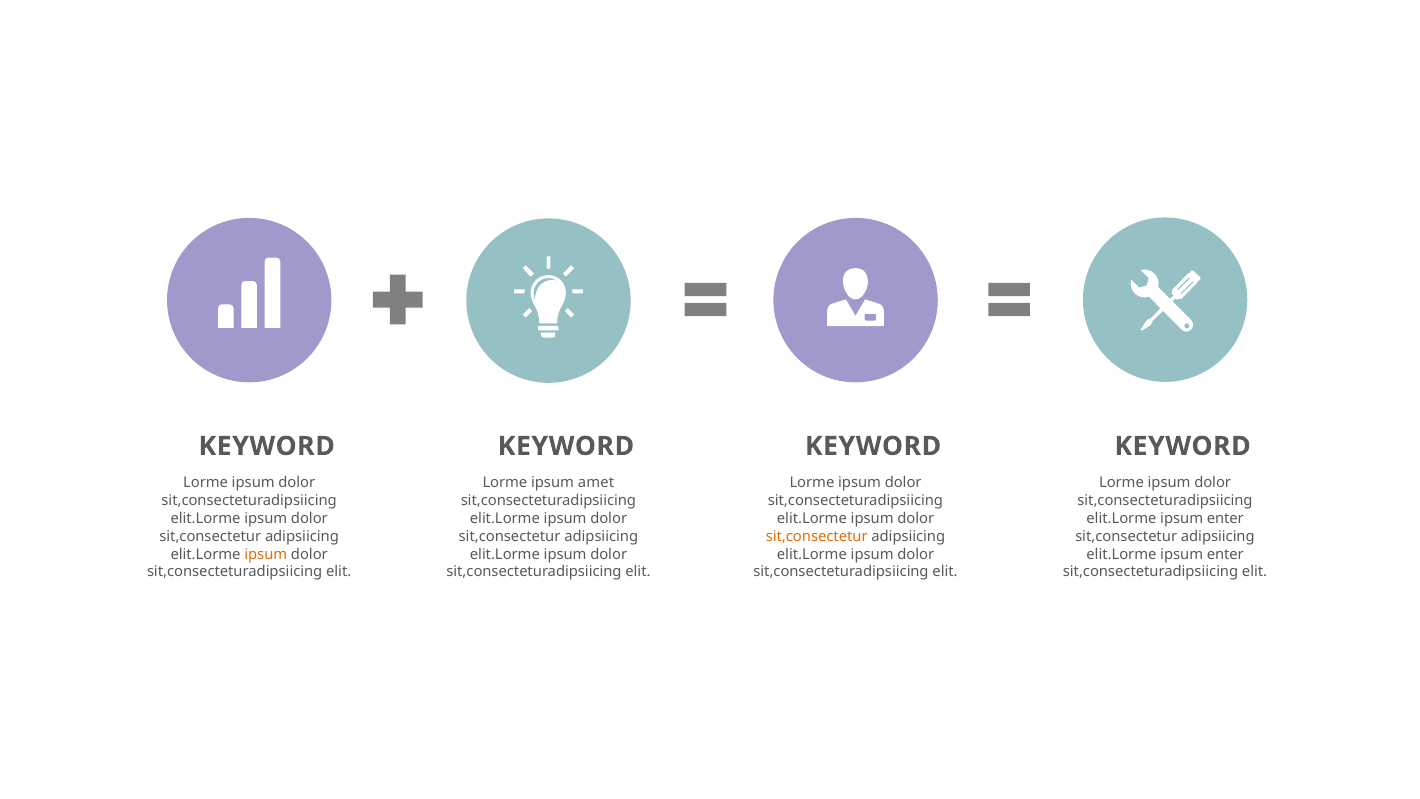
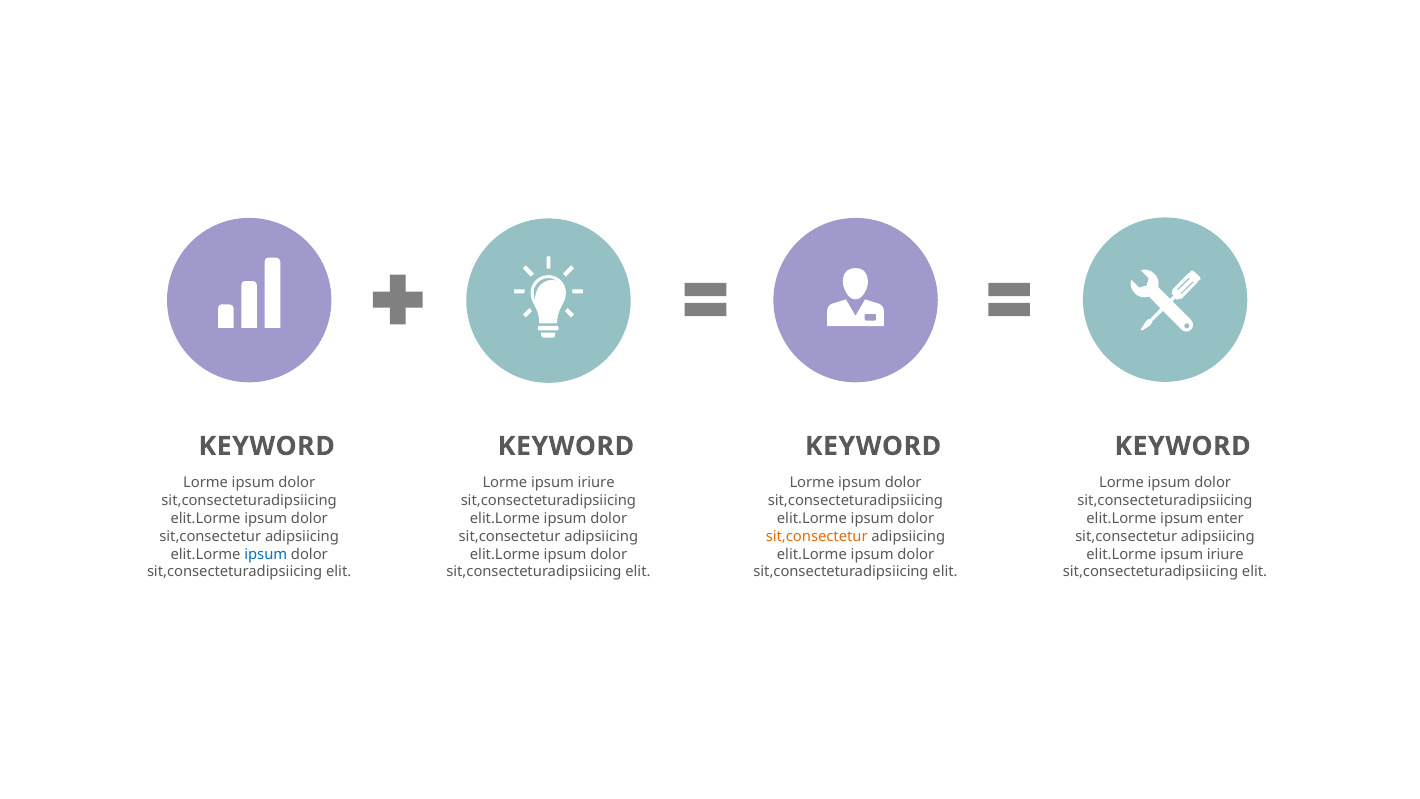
Lorme ipsum amet: amet -> iriure
ipsum at (266, 554) colour: orange -> blue
enter at (1225, 554): enter -> iriure
